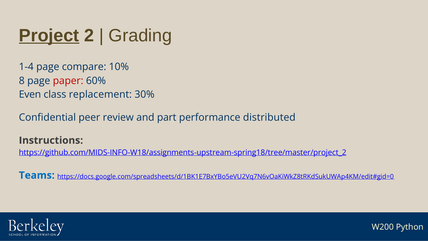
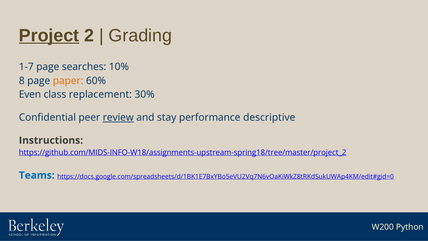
1-4: 1-4 -> 1-7
compare: compare -> searches
paper colour: red -> orange
review underline: none -> present
part: part -> stay
distributed: distributed -> descriptive
